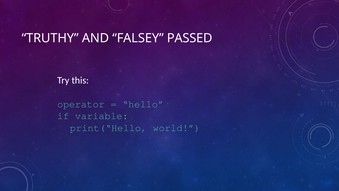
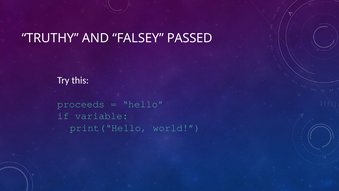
operator: operator -> proceeds
